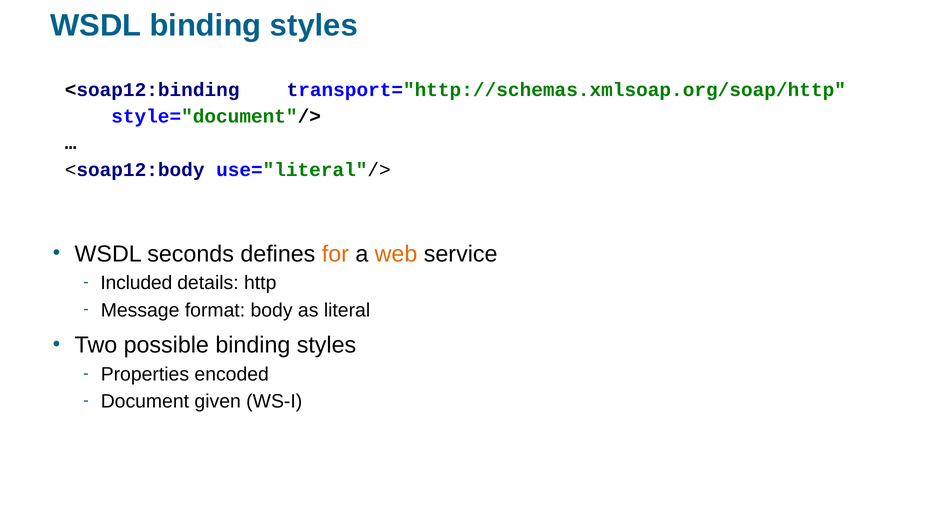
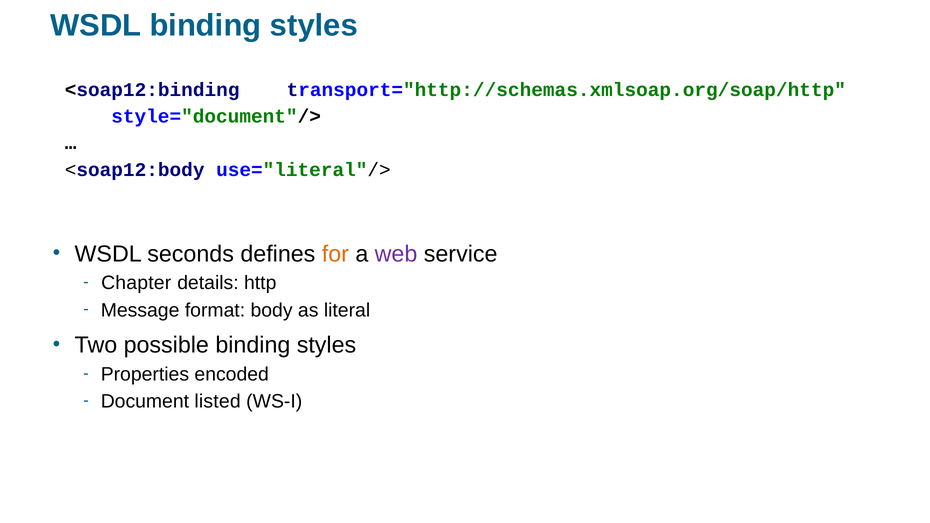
web colour: orange -> purple
Included: Included -> Chapter
given: given -> listed
